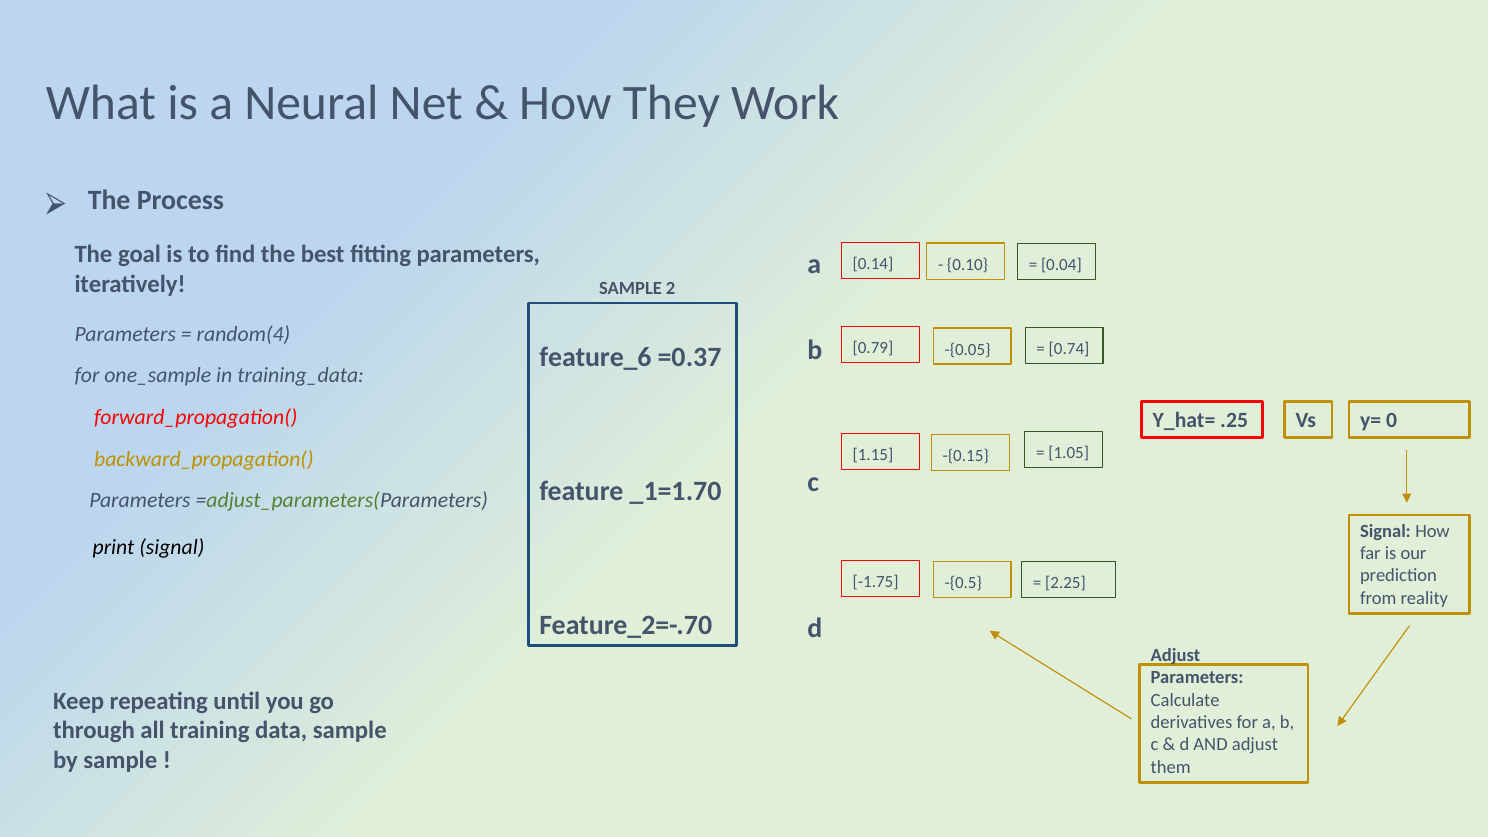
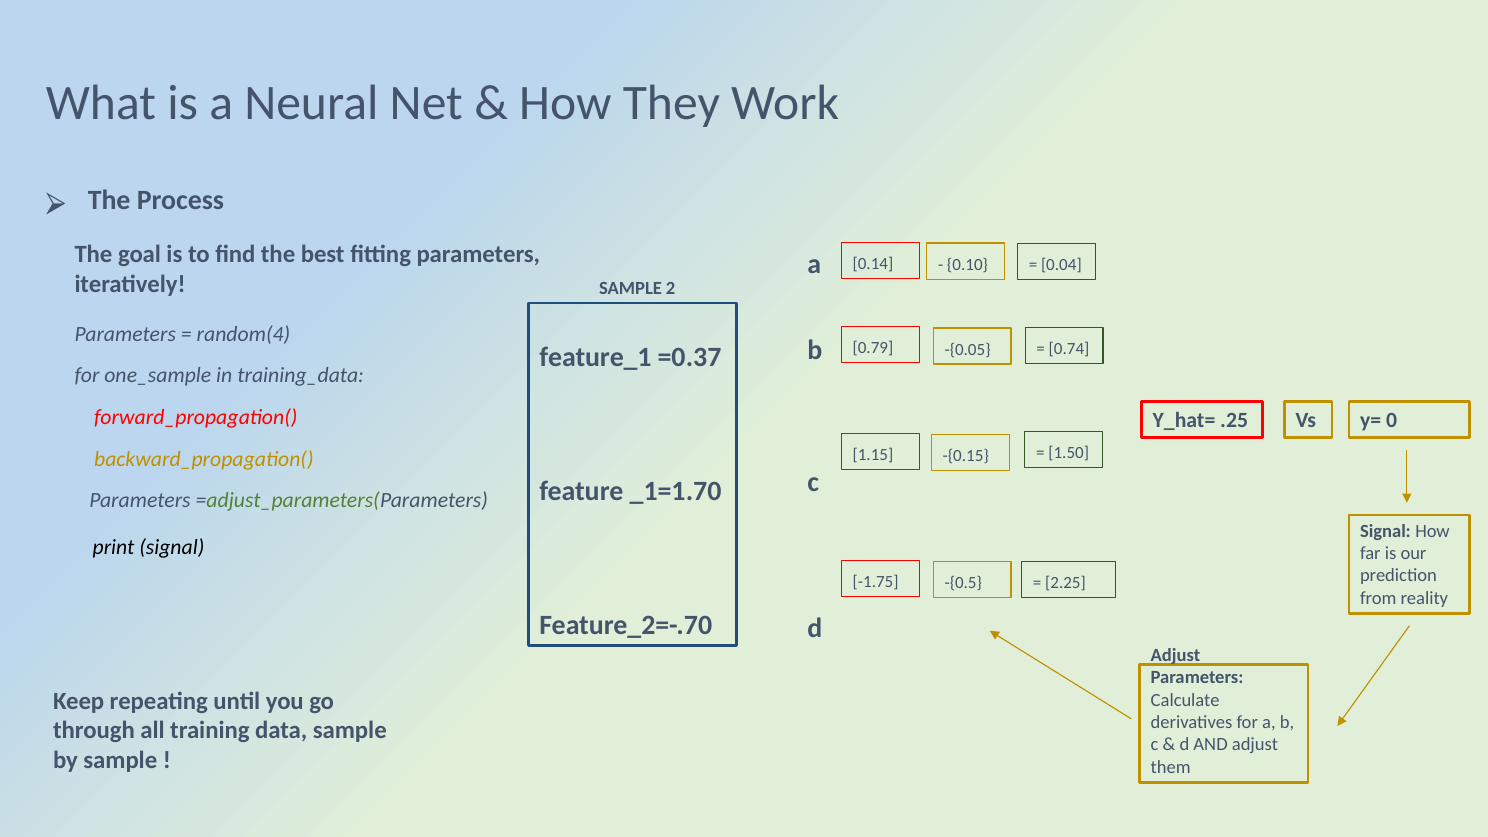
feature_6: feature_6 -> feature_1
1.05: 1.05 -> 1.50
